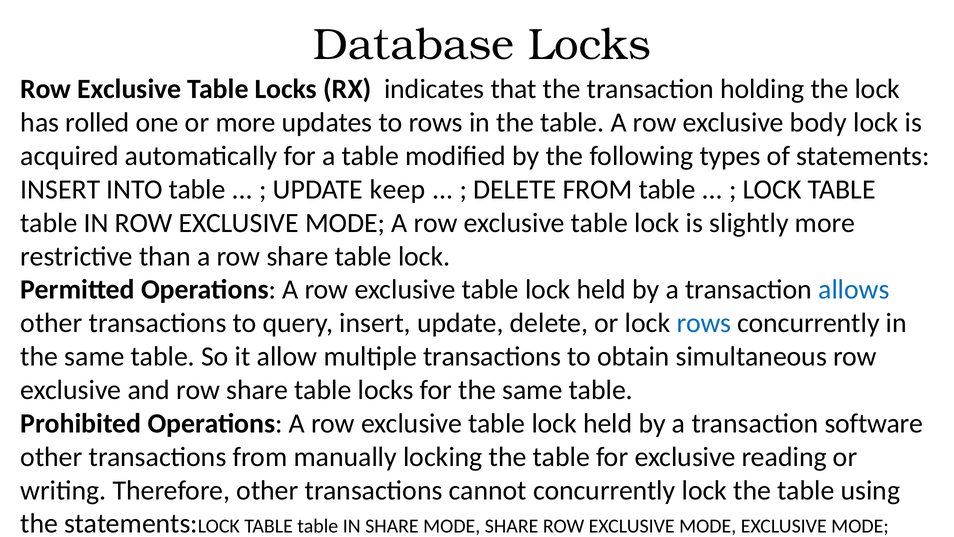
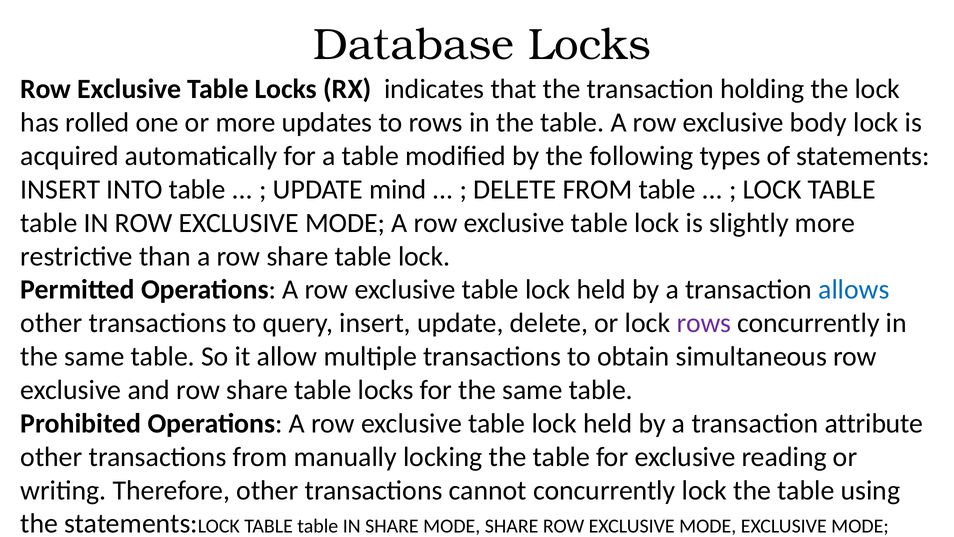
keep: keep -> mind
rows at (704, 323) colour: blue -> purple
software: software -> attribute
